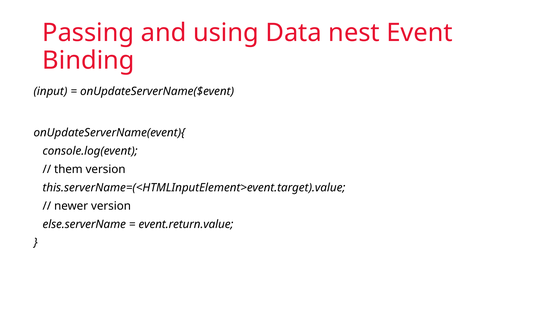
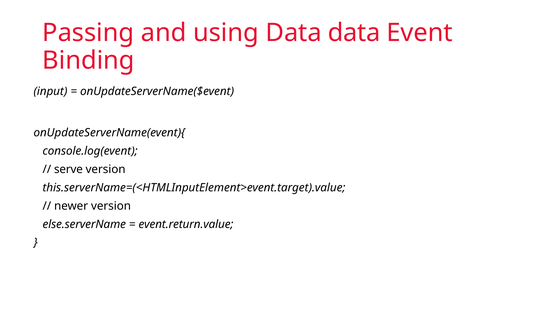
Data nest: nest -> data
them: them -> serve
